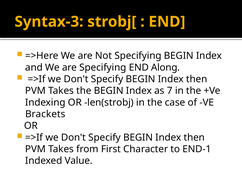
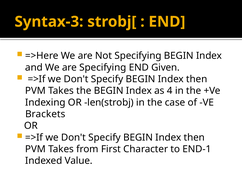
Along: Along -> Given
7: 7 -> 4
